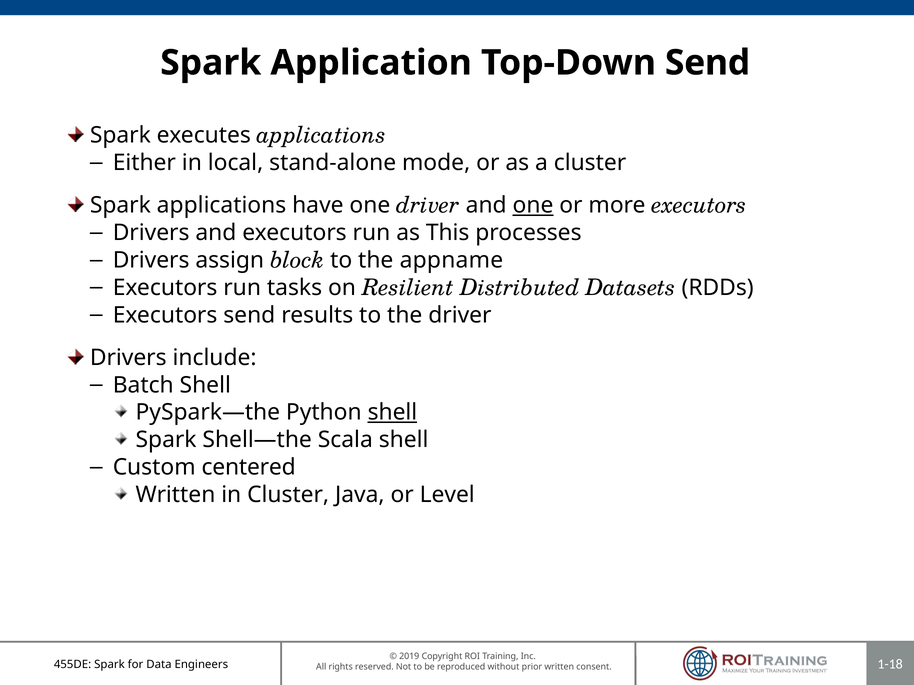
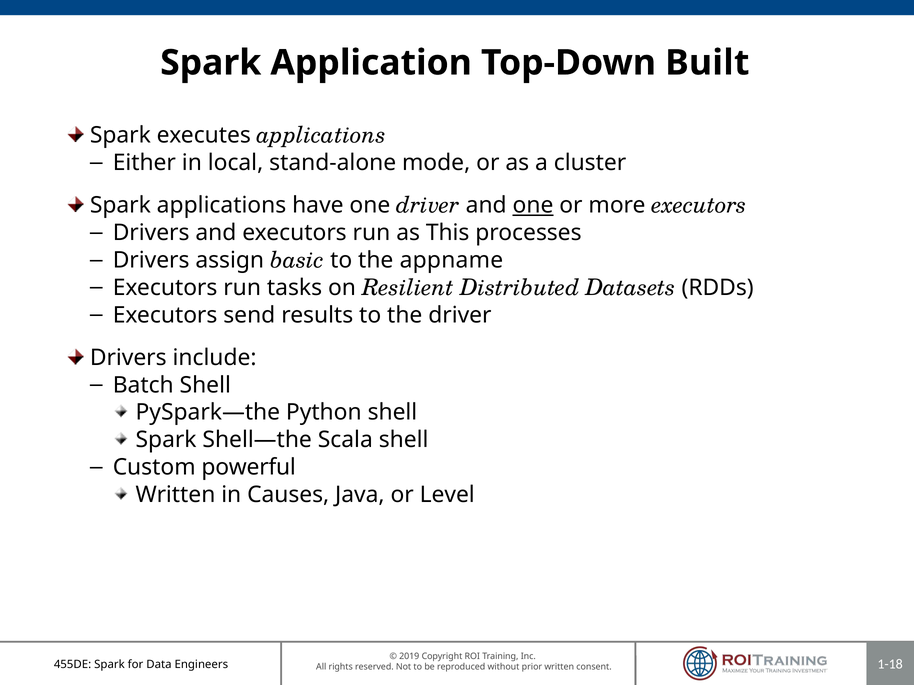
Top-Down Send: Send -> Built
block: block -> basic
shell at (392, 413) underline: present -> none
centered: centered -> powerful
in Cluster: Cluster -> Causes
